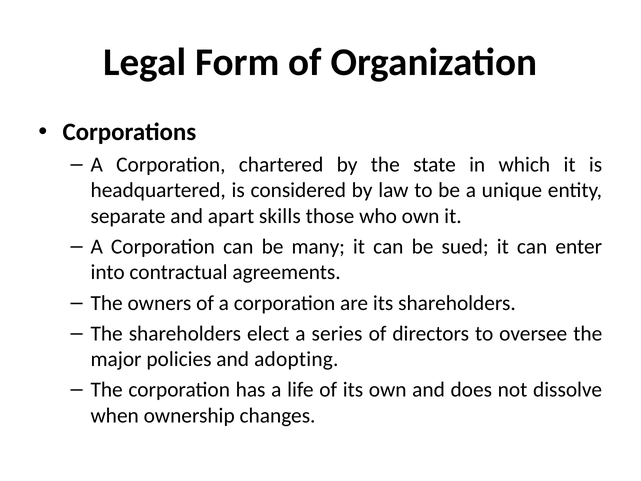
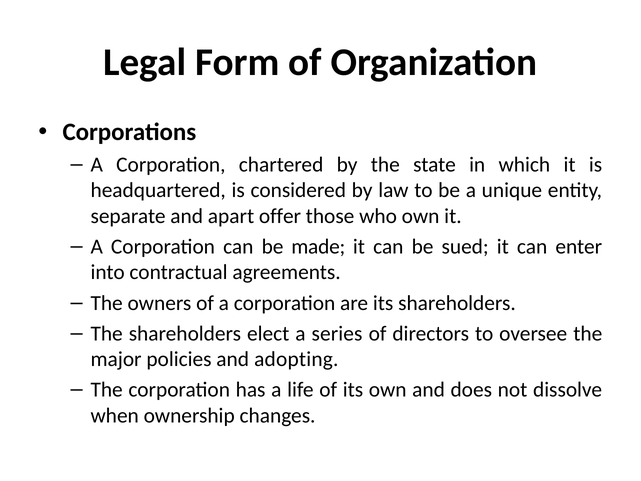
skills: skills -> offer
many: many -> made
